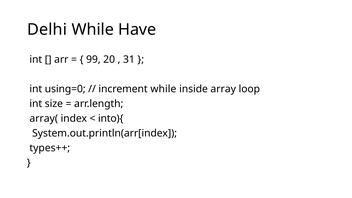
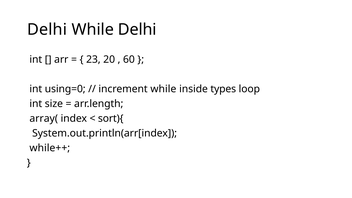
While Have: Have -> Delhi
99: 99 -> 23
31: 31 -> 60
array: array -> types
into){: into){ -> sort){
types++: types++ -> while++
